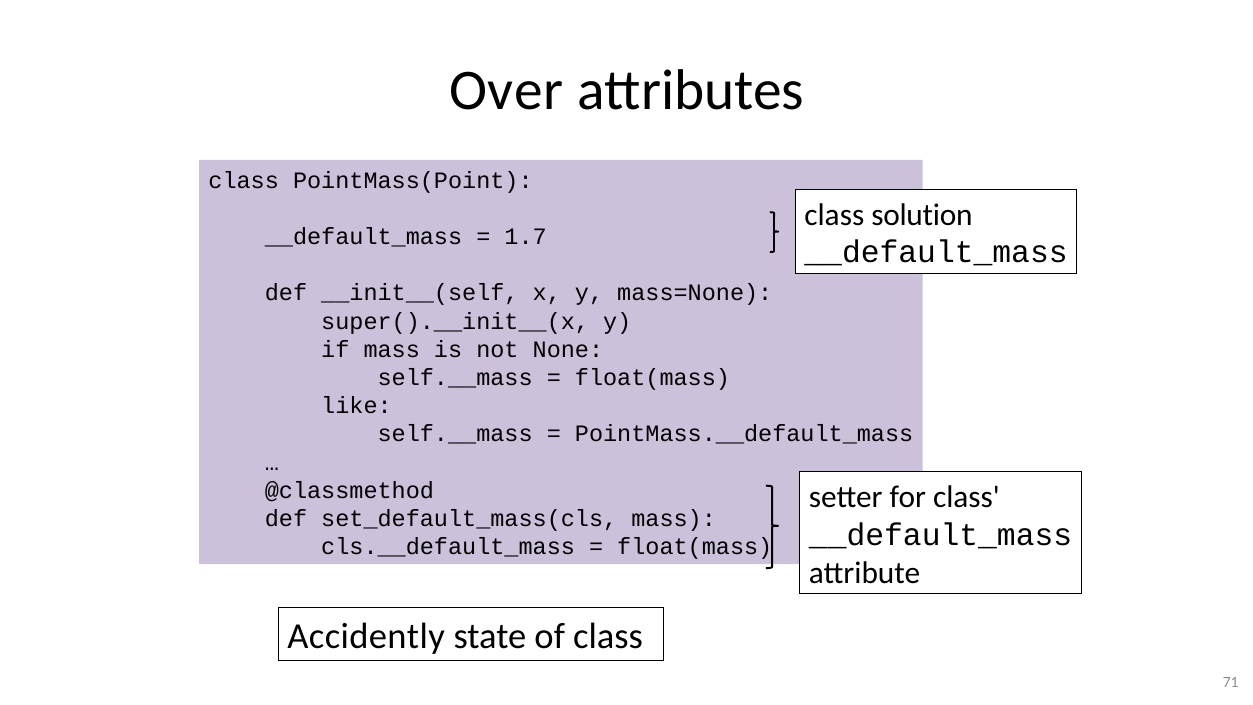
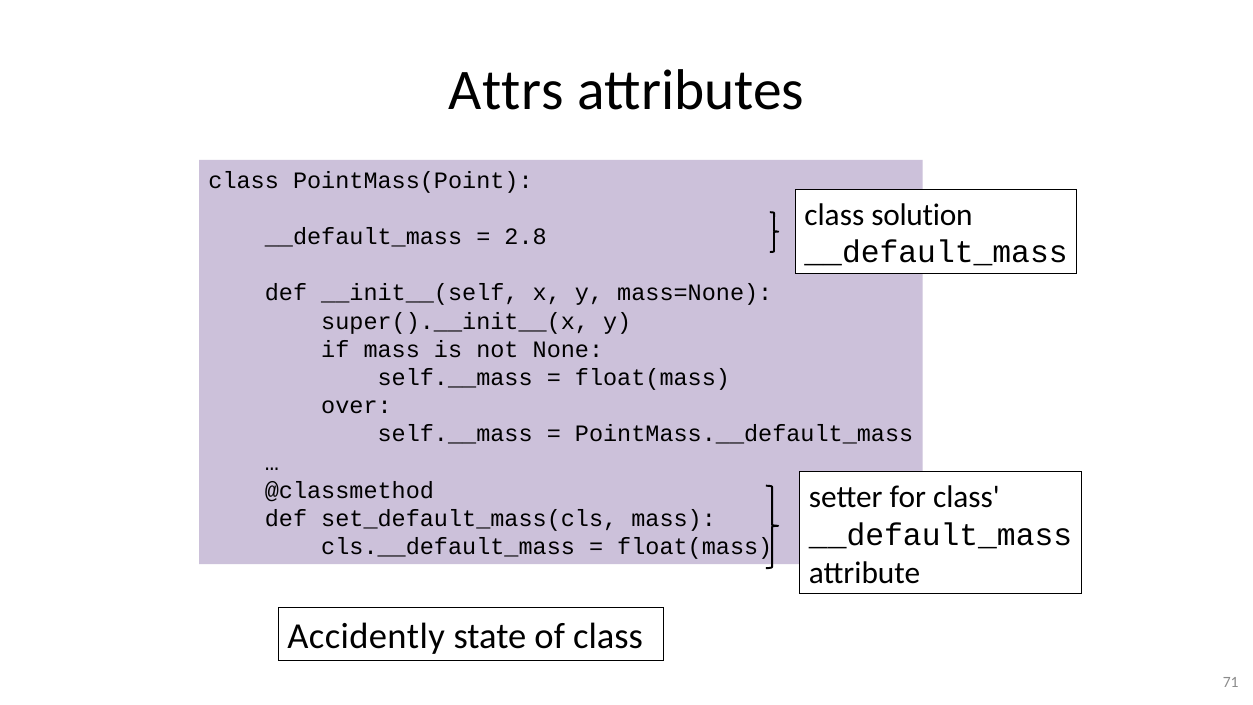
Over: Over -> Attrs
1.7: 1.7 -> 2.8
like: like -> over
